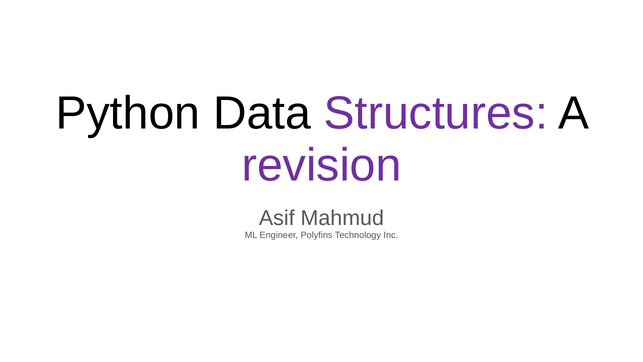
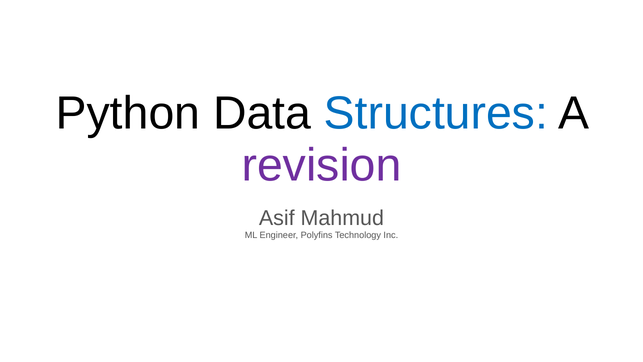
Structures colour: purple -> blue
